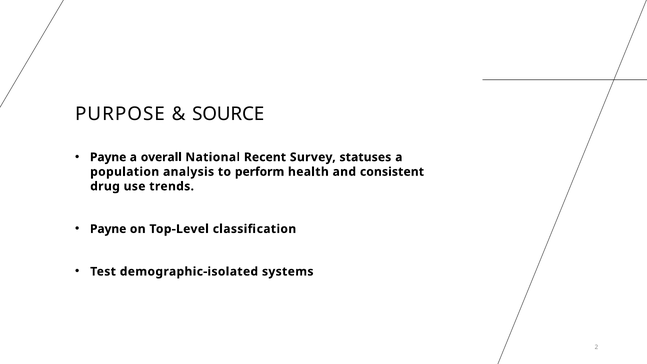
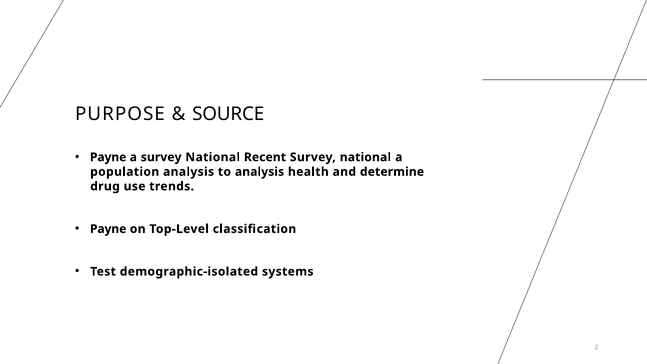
a overall: overall -> survey
statuses at (365, 157): statuses -> national
to perform: perform -> analysis
consistent: consistent -> determine
